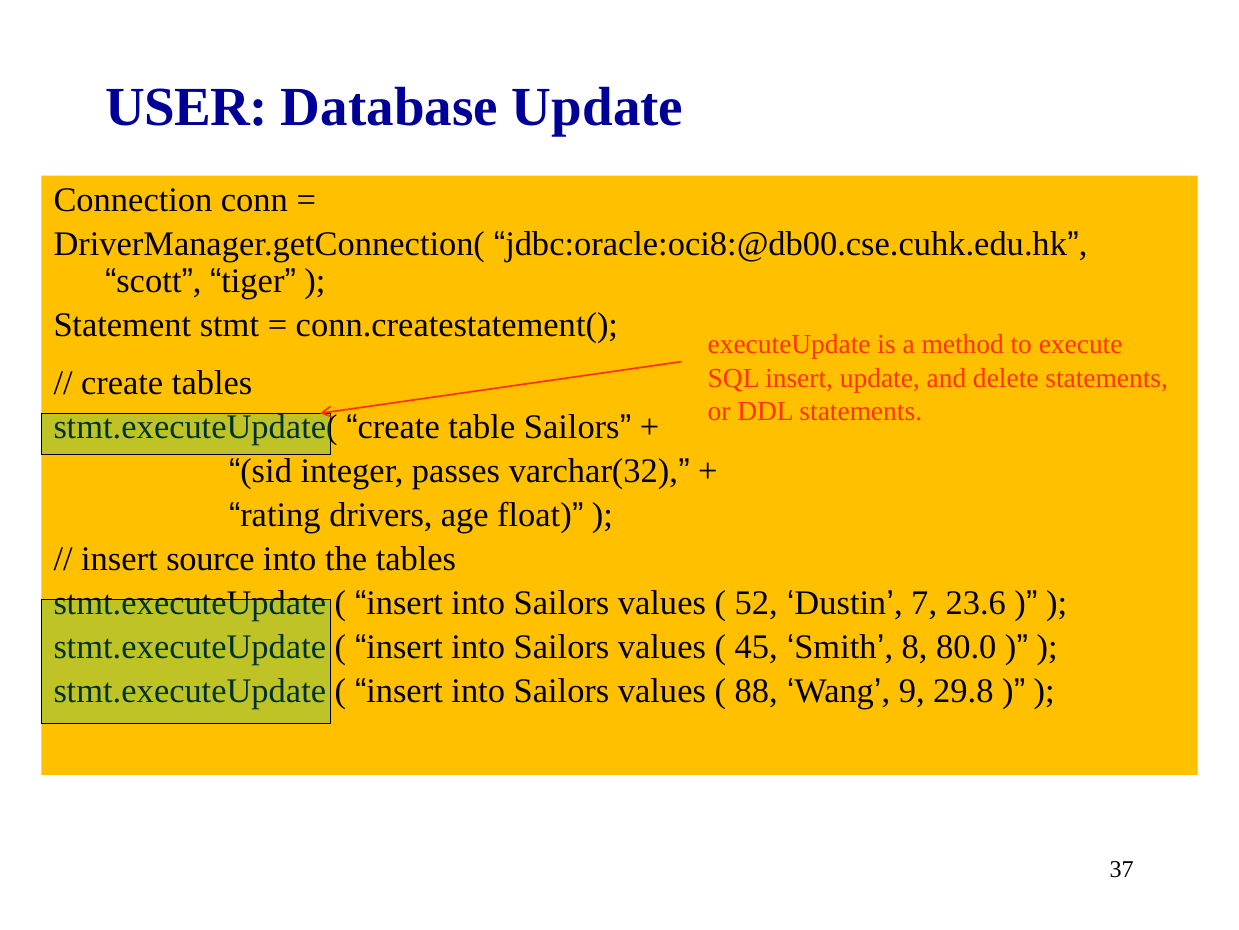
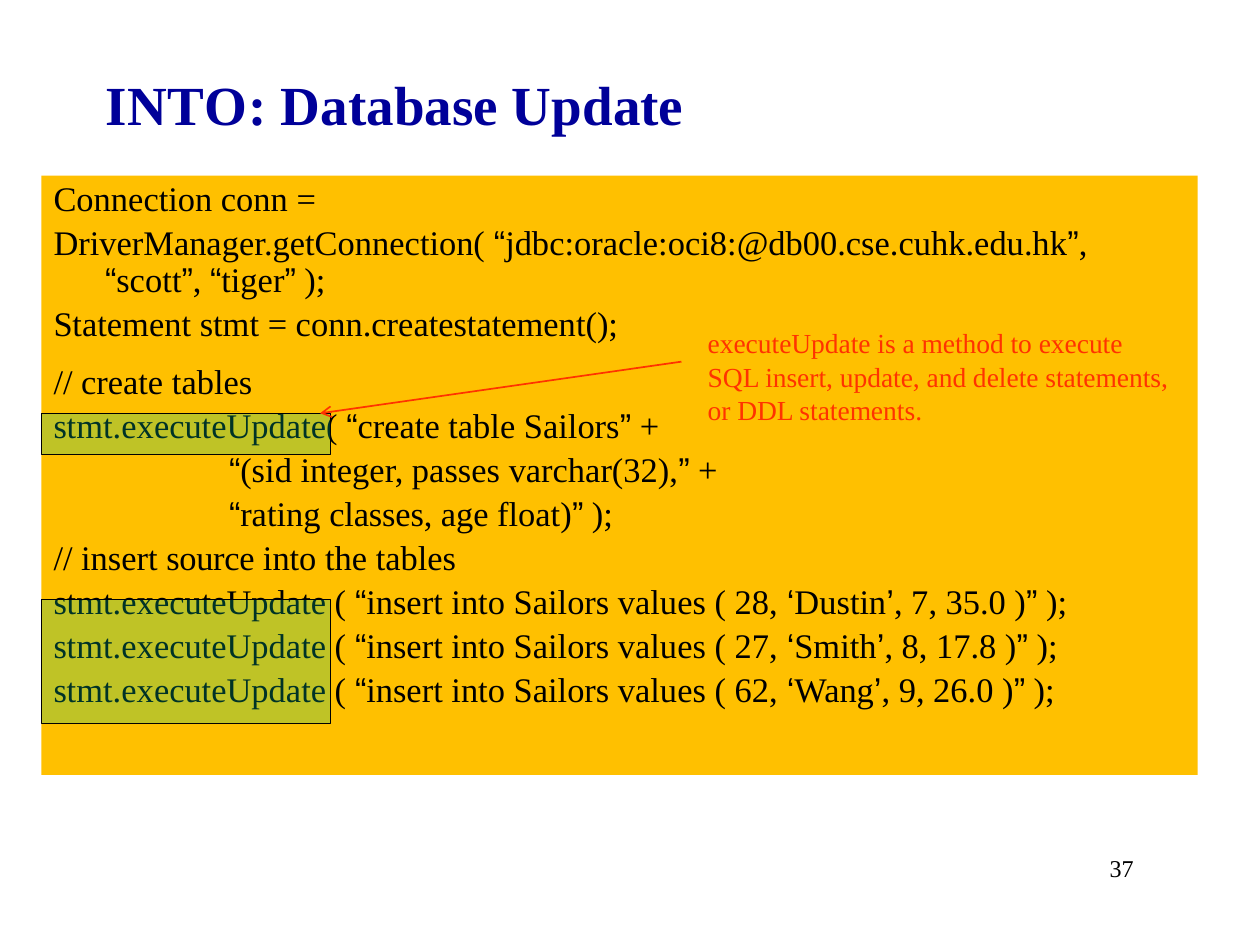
USER at (186, 107): USER -> INTO
drivers: drivers -> classes
52: 52 -> 28
23.6: 23.6 -> 35.0
45: 45 -> 27
80.0: 80.0 -> 17.8
88: 88 -> 62
29.8: 29.8 -> 26.0
